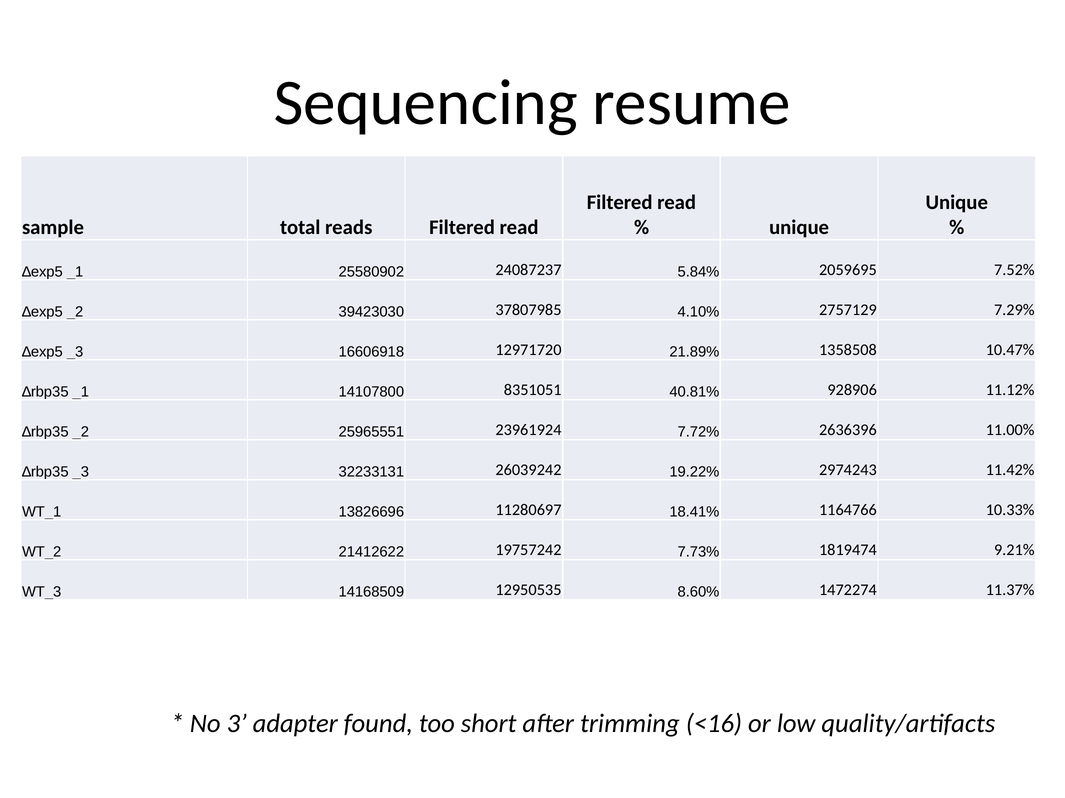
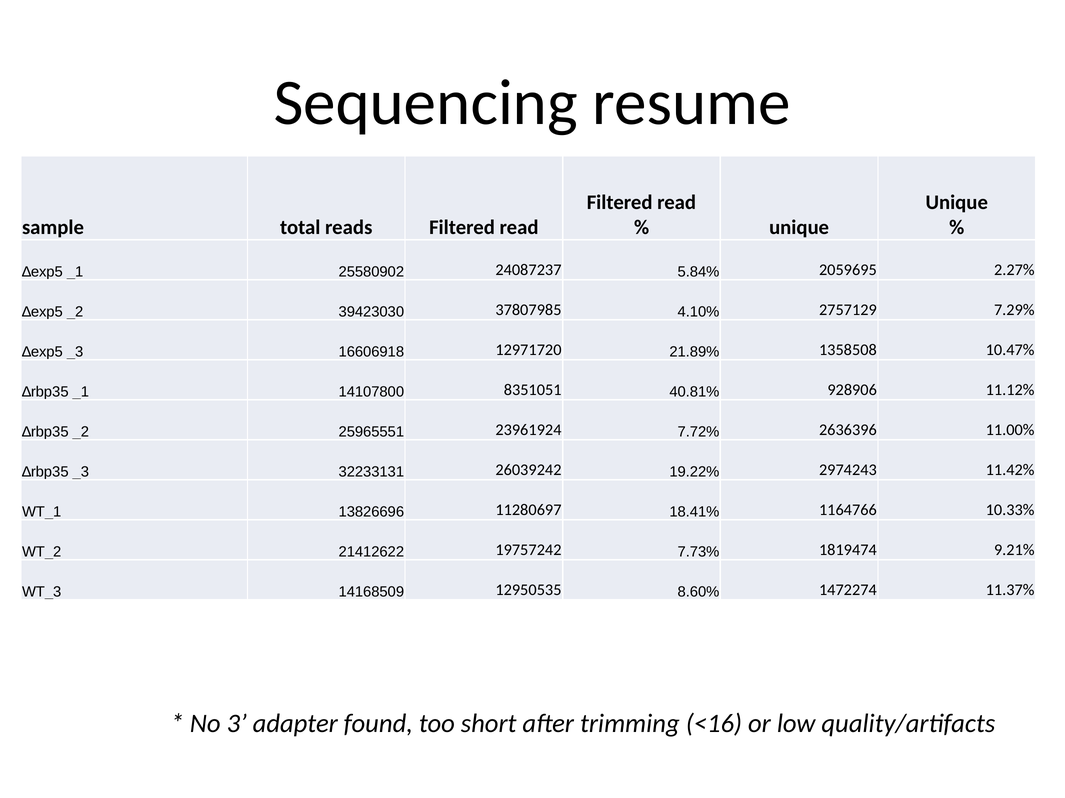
7.52%: 7.52% -> 2.27%
